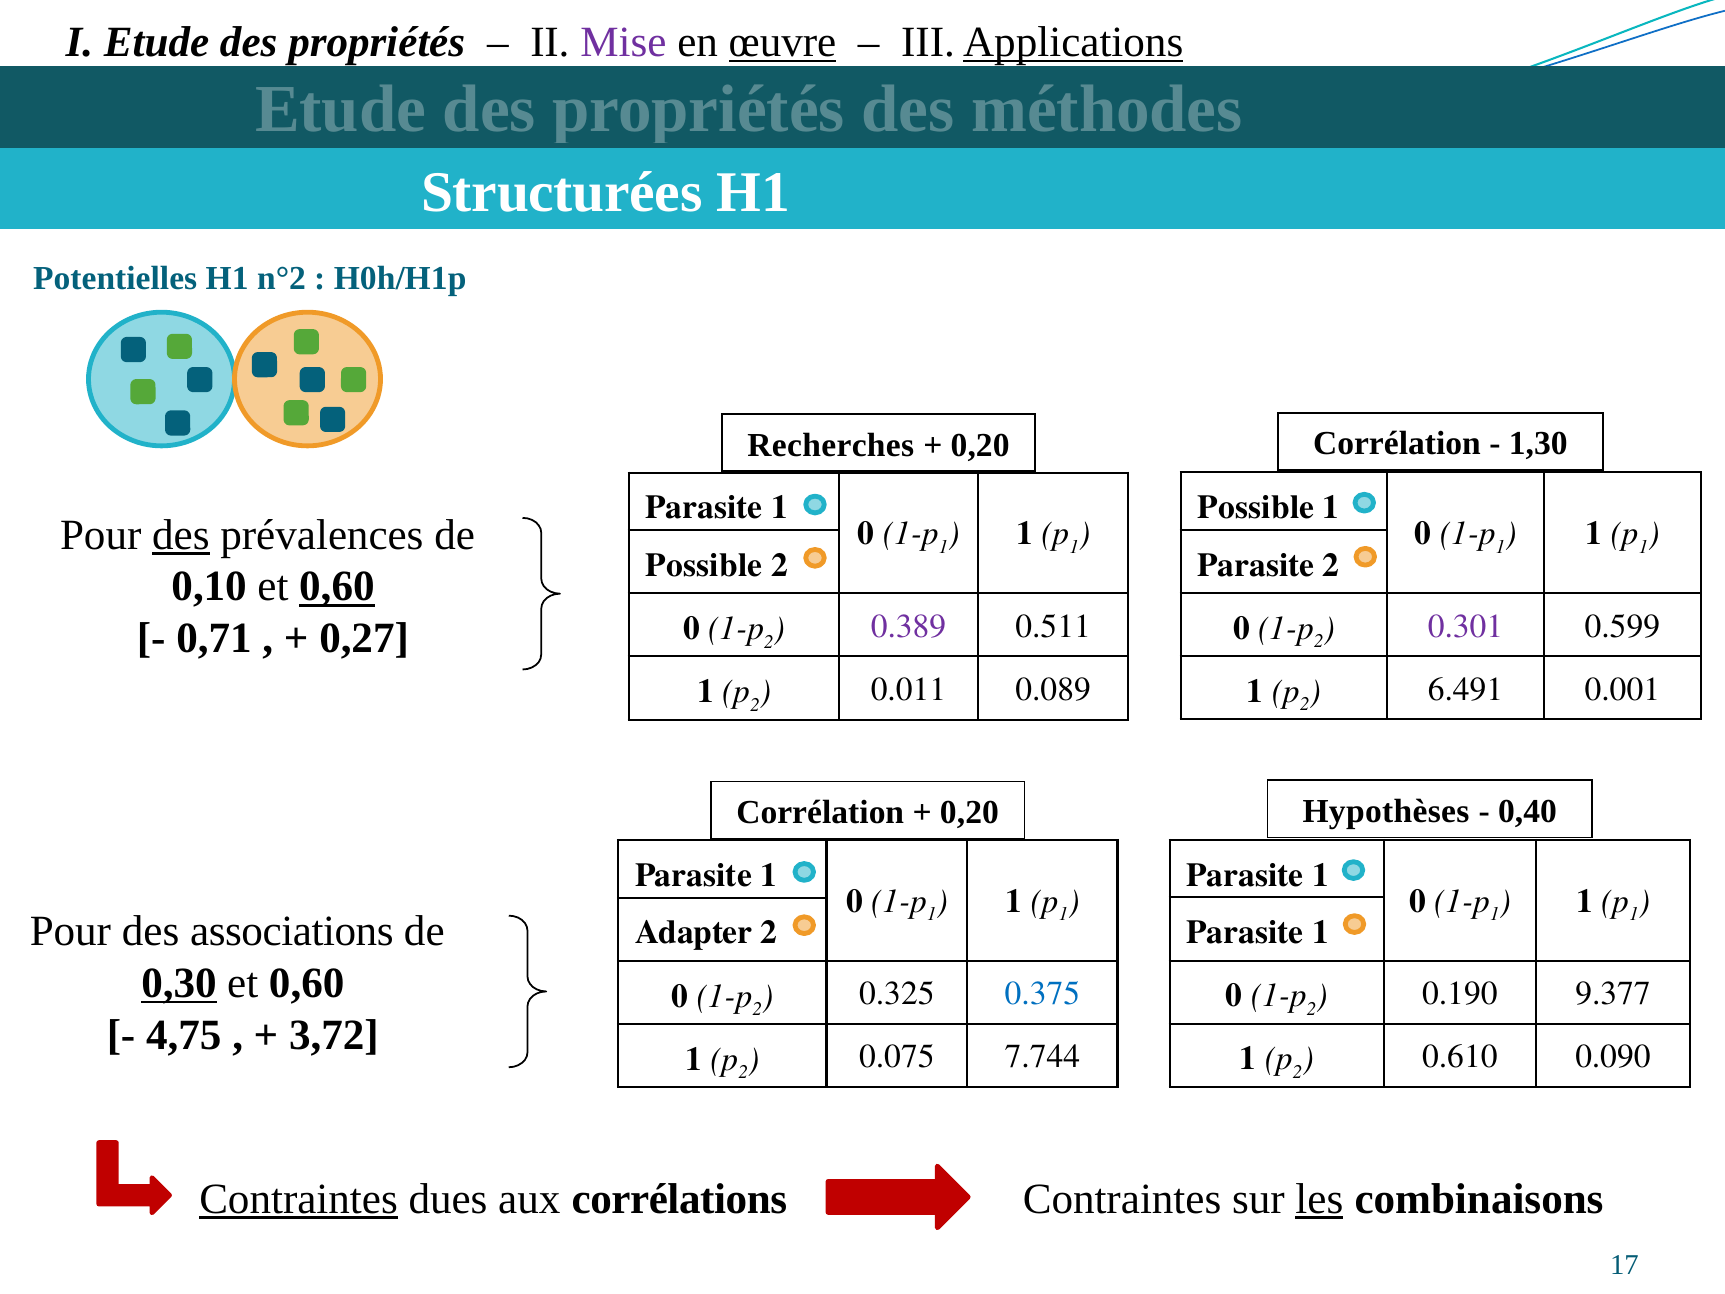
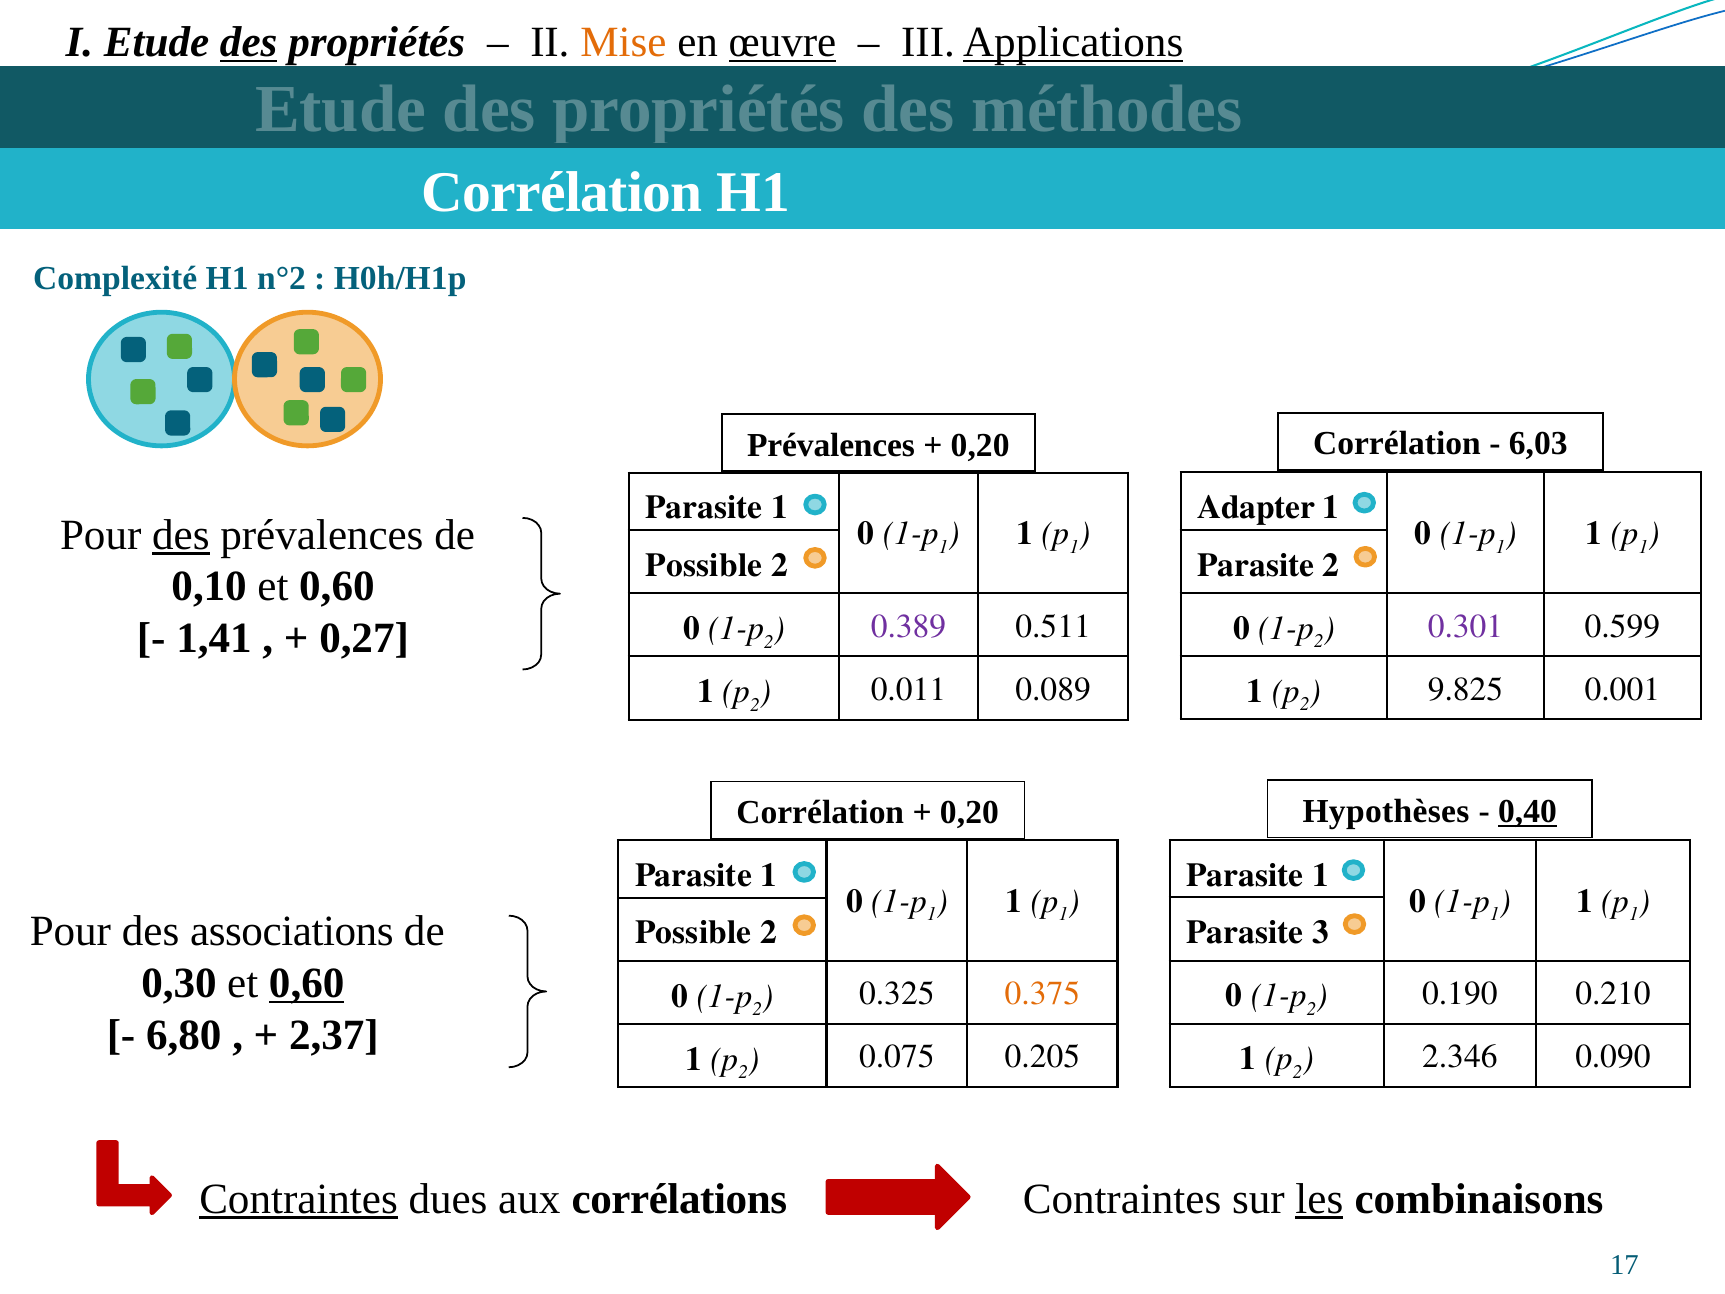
des at (249, 43) underline: none -> present
Mise colour: purple -> orange
Structurées at (562, 193): Structurées -> Corrélation
Potentielles: Potentielles -> Complexité
1,30: 1,30 -> 6,03
Recherches at (831, 445): Recherches -> Prévalences
Possible at (1256, 508): Possible -> Adapter
0,60 at (337, 587) underline: present -> none
0,71: 0,71 -> 1,41
6.491: 6.491 -> 9.825
0,40 underline: none -> present
1 at (1320, 933): 1 -> 3
Adapter at (694, 933): Adapter -> Possible
0,30 underline: present -> none
0,60 at (307, 983) underline: none -> present
0.375 colour: blue -> orange
9.377: 9.377 -> 0.210
4,75: 4,75 -> 6,80
3,72: 3,72 -> 2,37
7.744: 7.744 -> 0.205
0.610: 0.610 -> 2.346
